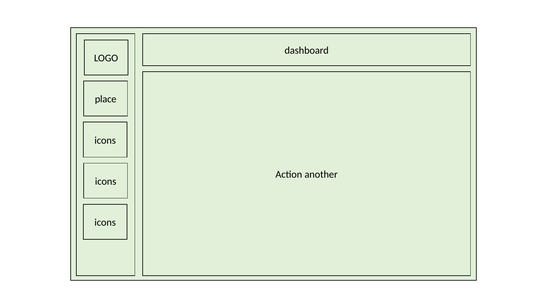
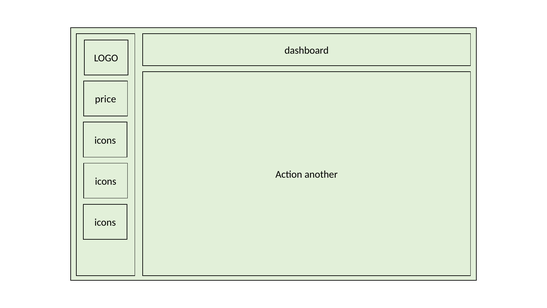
place: place -> price
